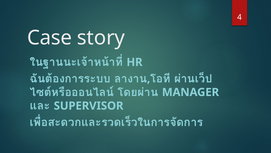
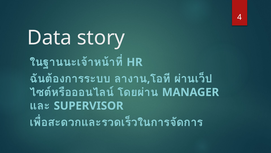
Case: Case -> Data
